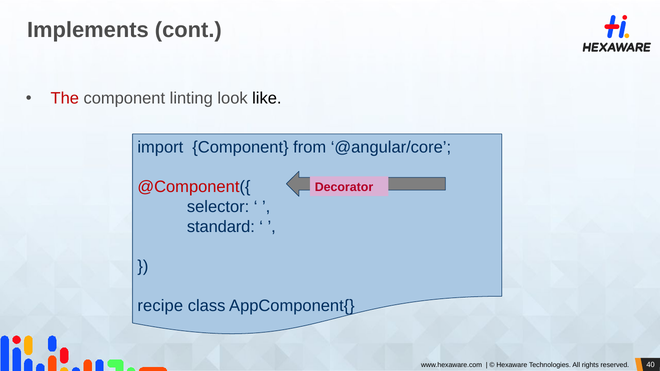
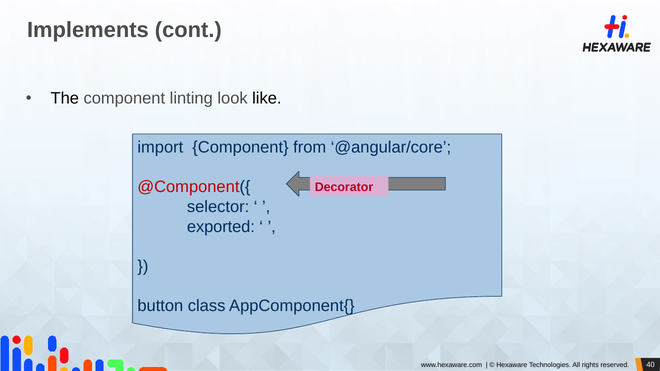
The colour: red -> black
standard: standard -> exported
recipe: recipe -> button
